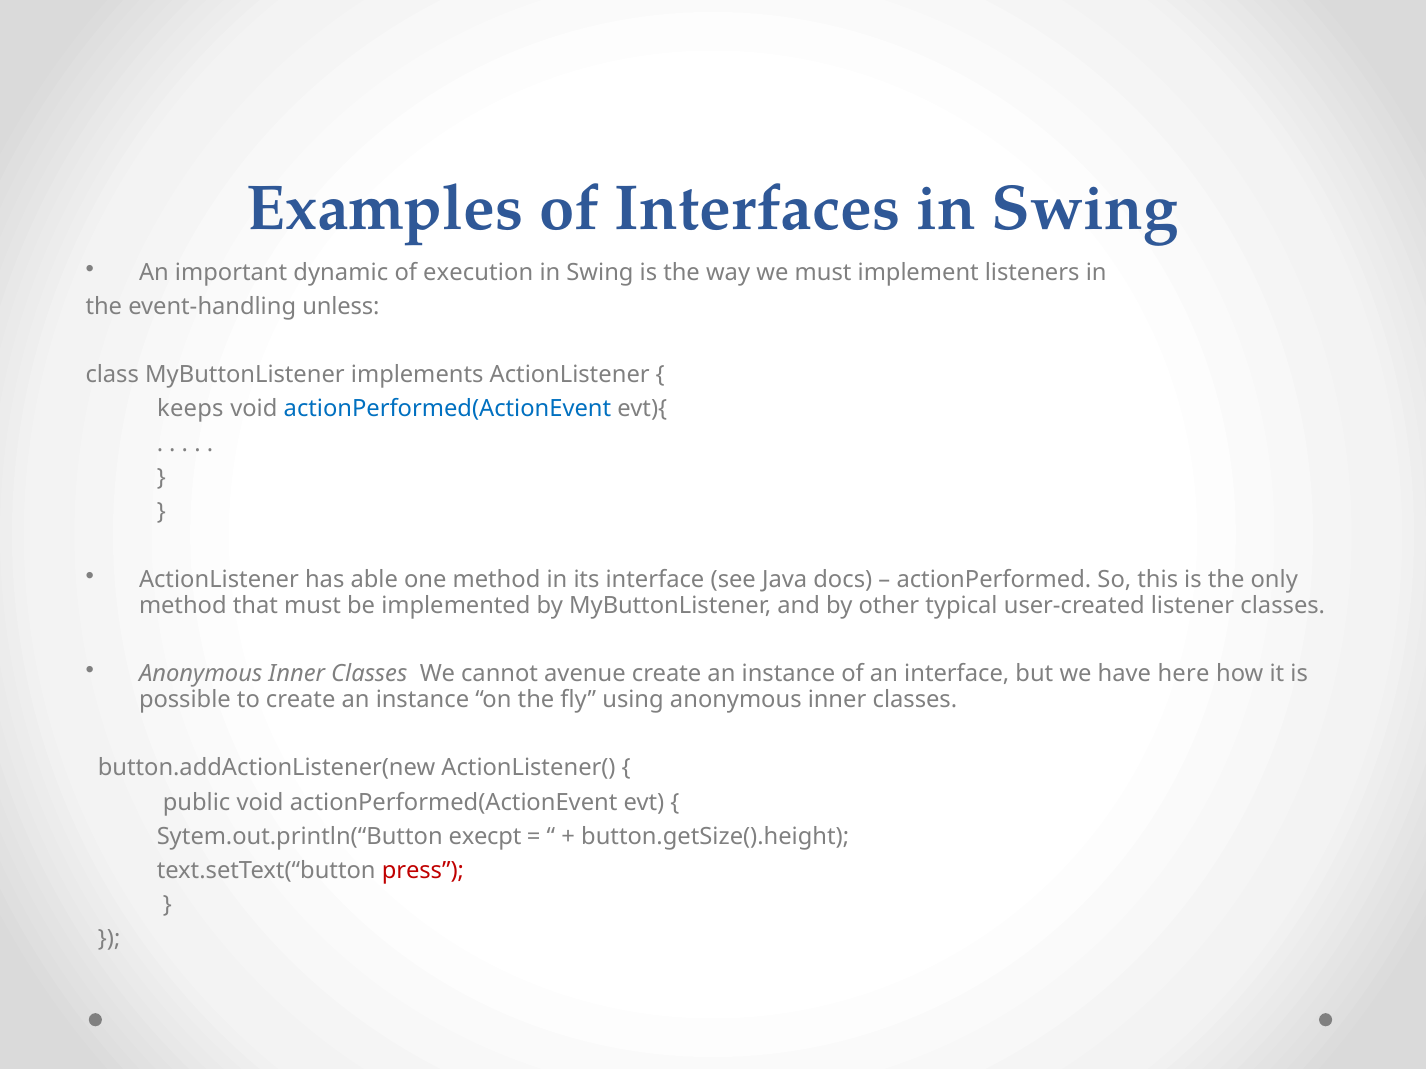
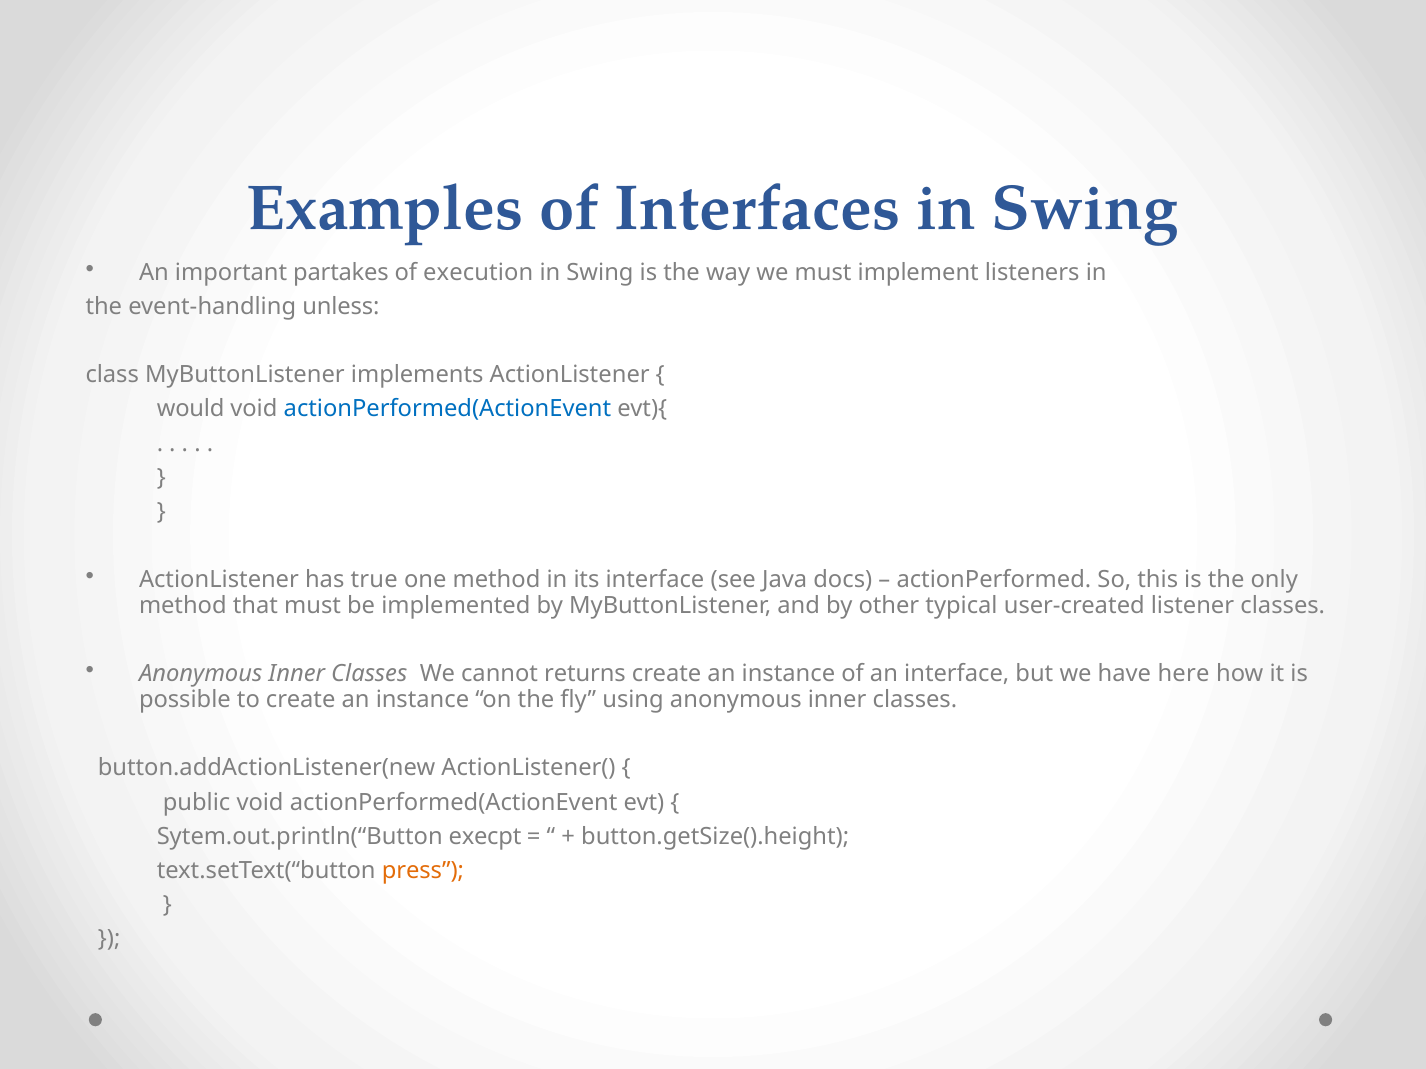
dynamic: dynamic -> partakes
keeps: keeps -> would
able: able -> true
avenue: avenue -> returns
press colour: red -> orange
